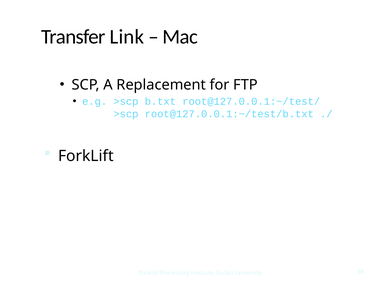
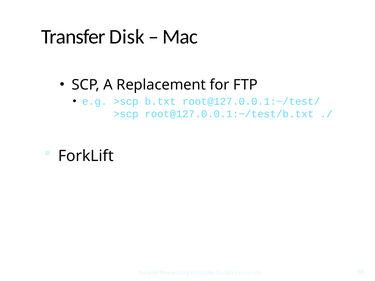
Link: Link -> Disk
